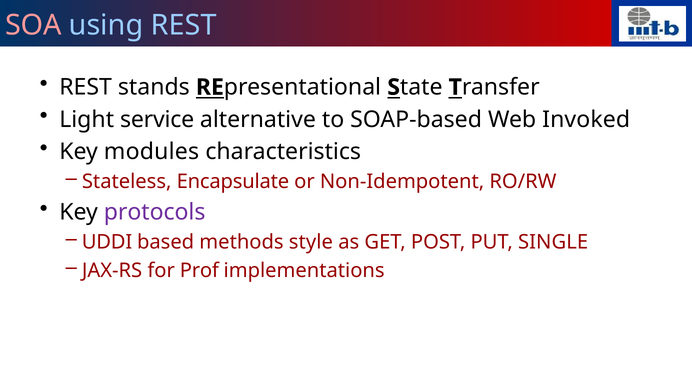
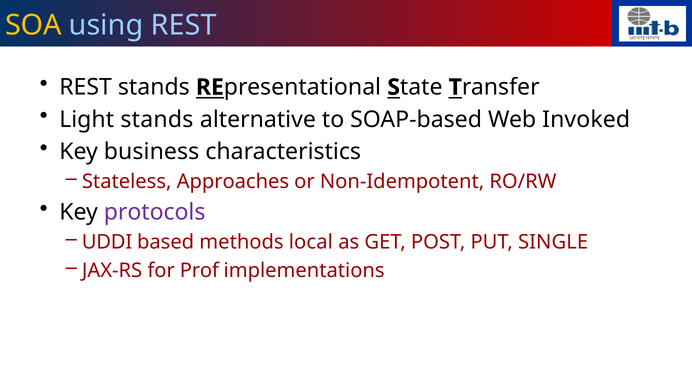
SOA colour: pink -> yellow
Light service: service -> stands
modules: modules -> business
Encapsulate: Encapsulate -> Approaches
style: style -> local
